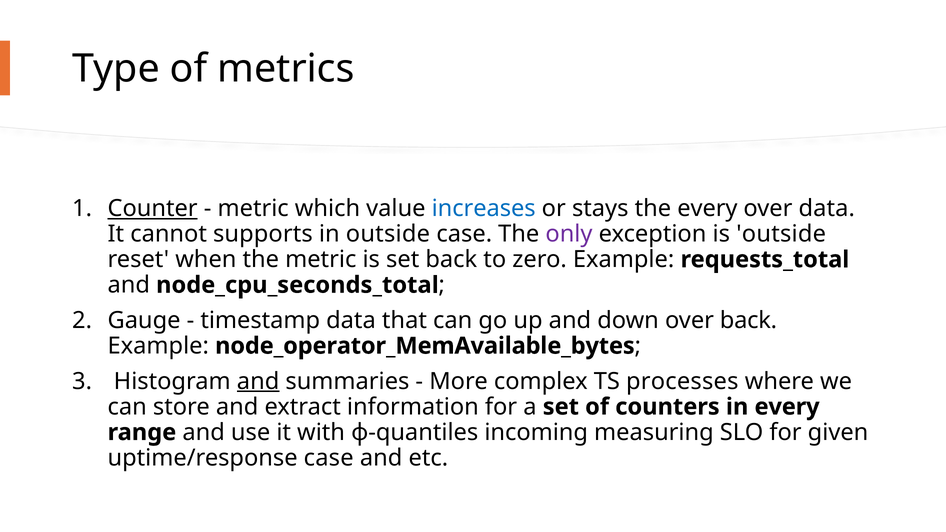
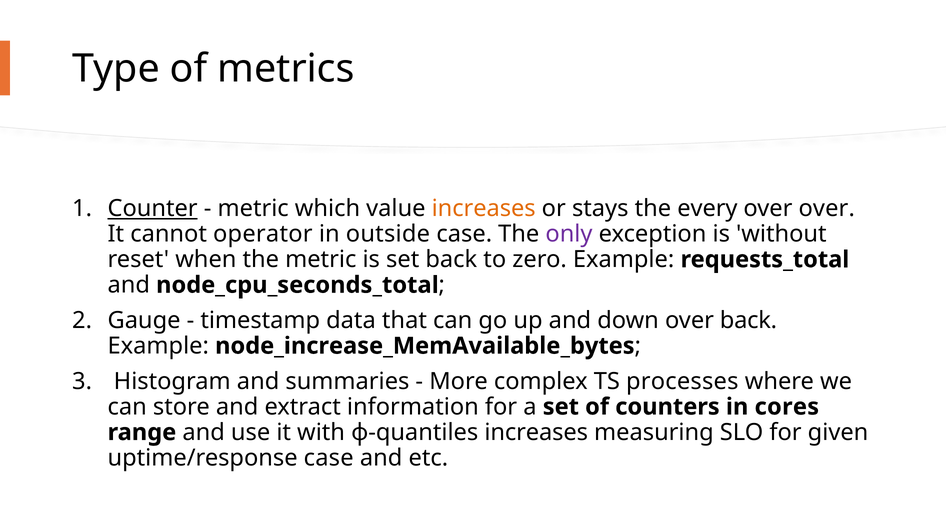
increases at (484, 208) colour: blue -> orange
over data: data -> over
supports: supports -> operator
is outside: outside -> without
node_operator_MemAvailable_bytes: node_operator_MemAvailable_bytes -> node_increase_MemAvailable_bytes
and at (258, 381) underline: present -> none
in every: every -> cores
φ-quantiles incoming: incoming -> increases
